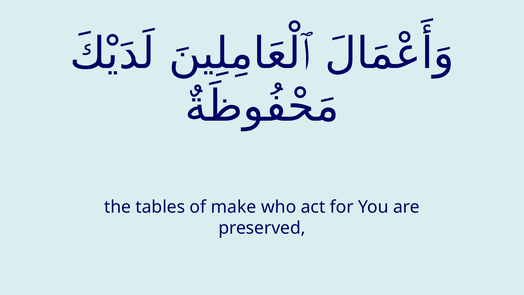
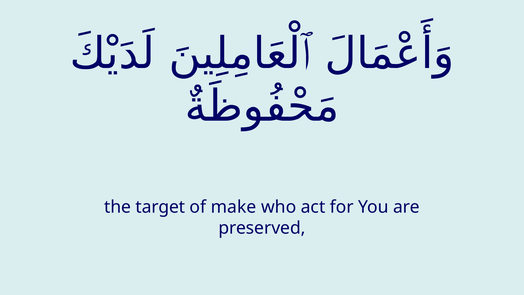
tables: tables -> target
